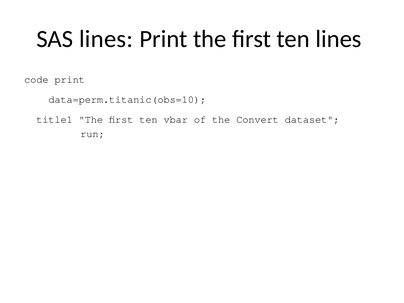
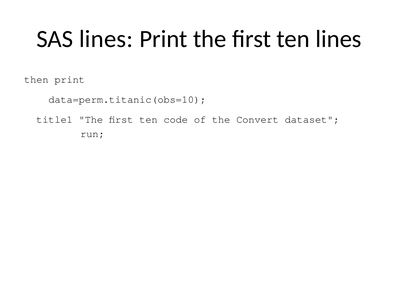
code: code -> then
vbar: vbar -> code
